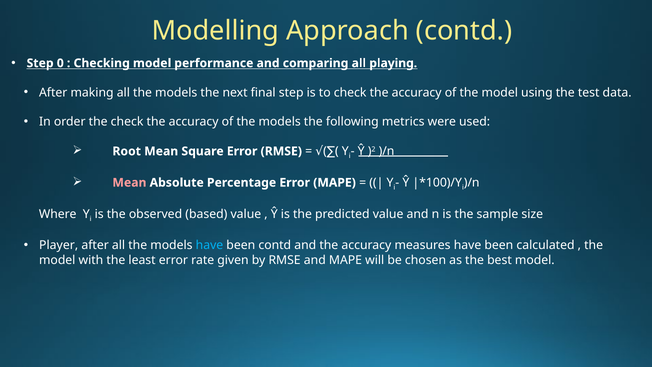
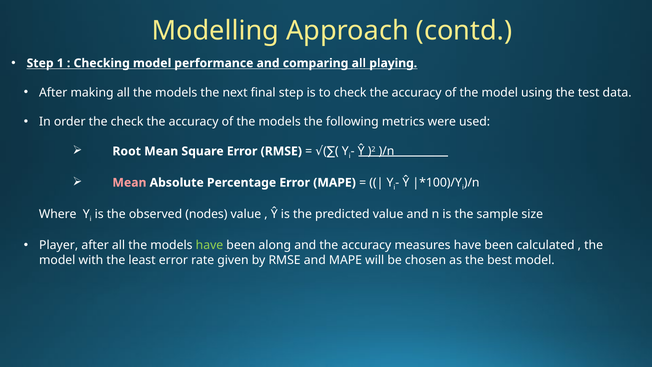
0: 0 -> 1
based: based -> nodes
have at (209, 245) colour: light blue -> light green
been contd: contd -> along
